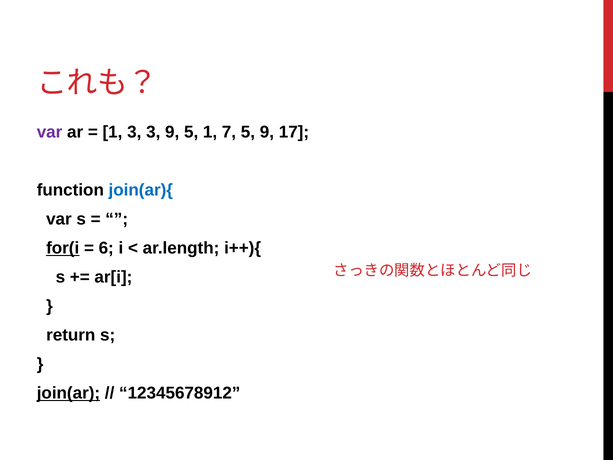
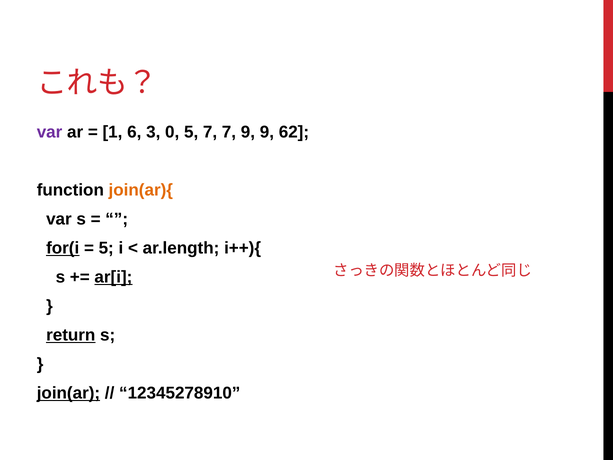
1 3: 3 -> 6
3 9: 9 -> 0
5 1: 1 -> 7
7 5: 5 -> 9
17: 17 -> 62
join(ar){ colour: blue -> orange
6 at (106, 248): 6 -> 5
ar[i underline: none -> present
return underline: none -> present
12345678912: 12345678912 -> 12345278910
